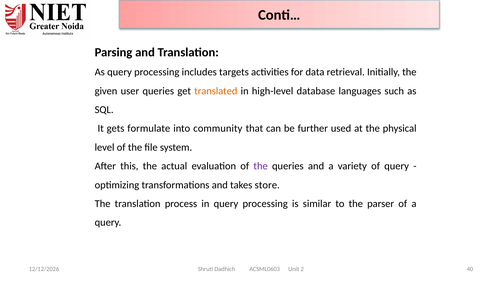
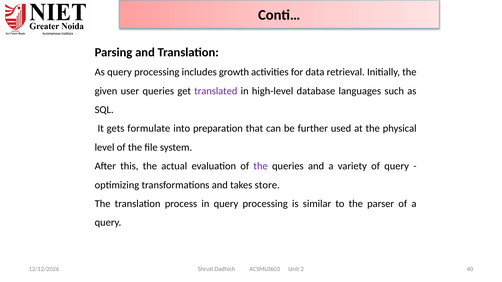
targets: targets -> growth
translated colour: orange -> purple
community: community -> preparation
